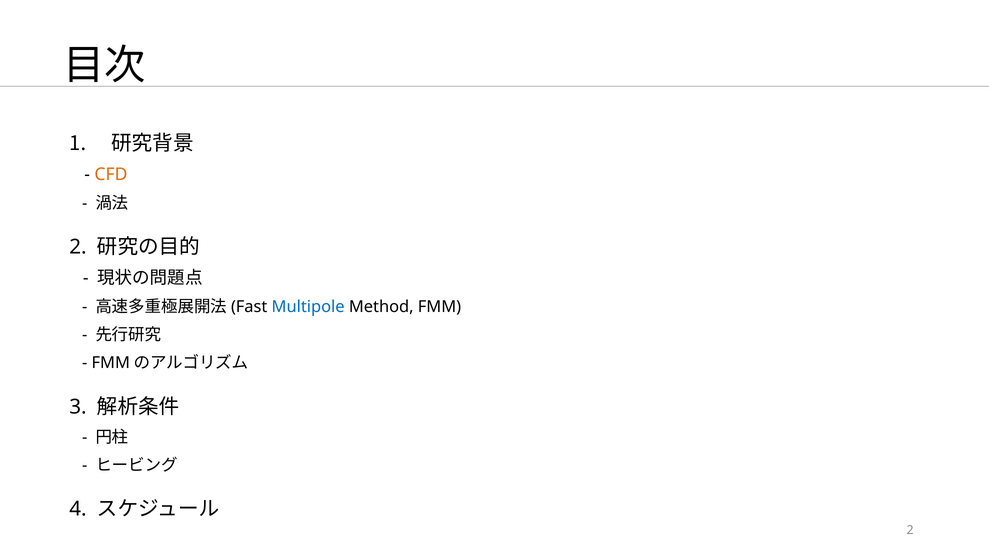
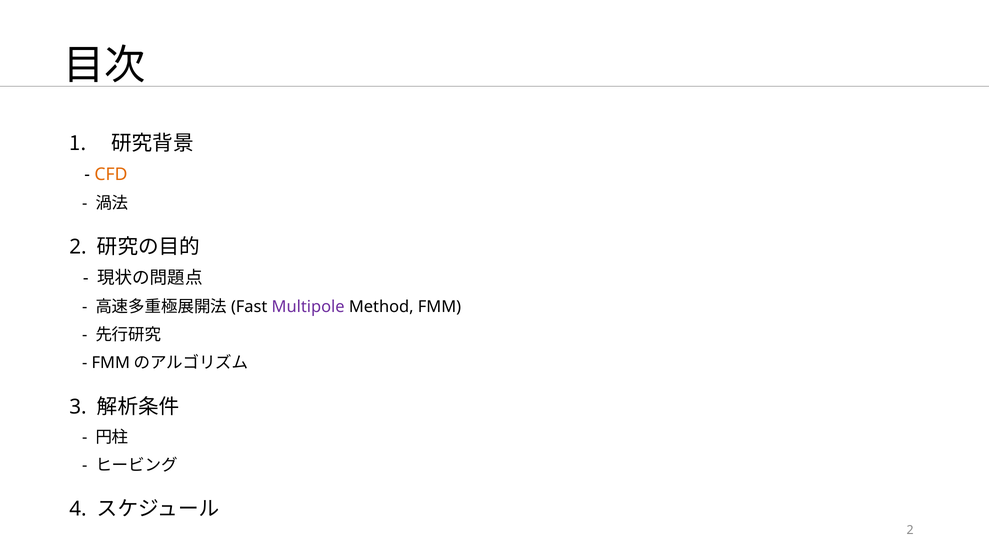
Multipole colour: blue -> purple
